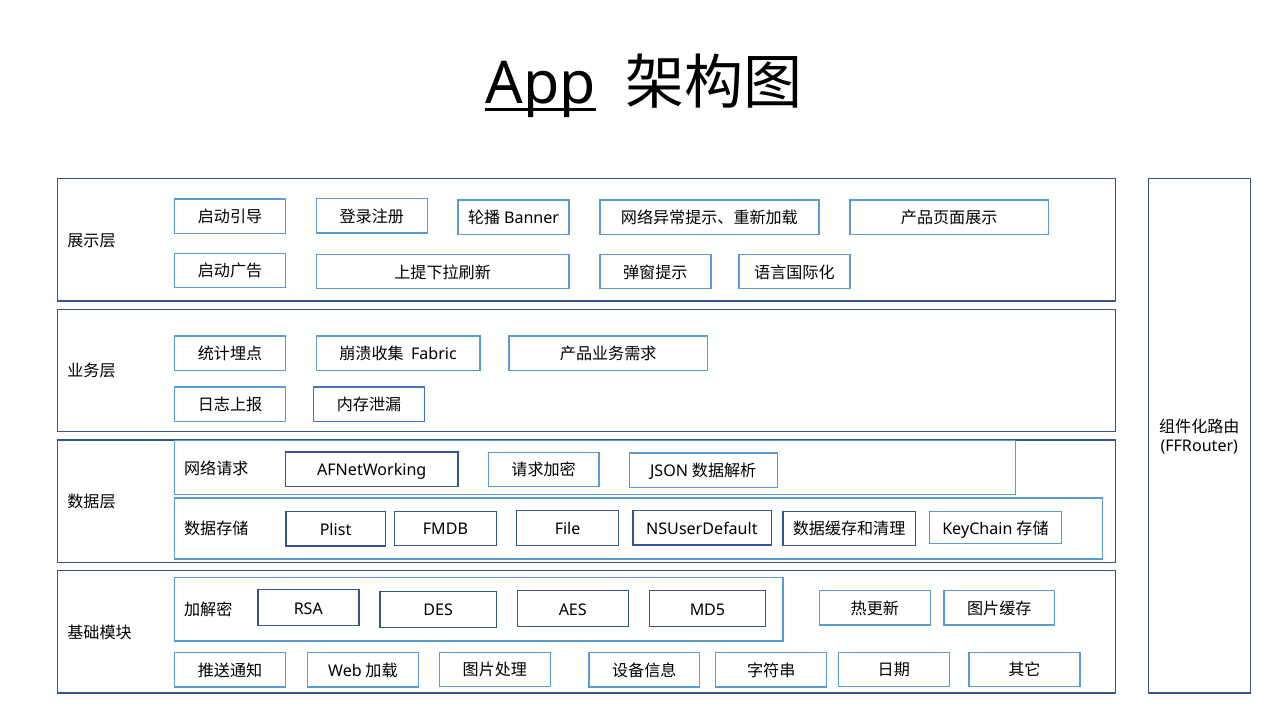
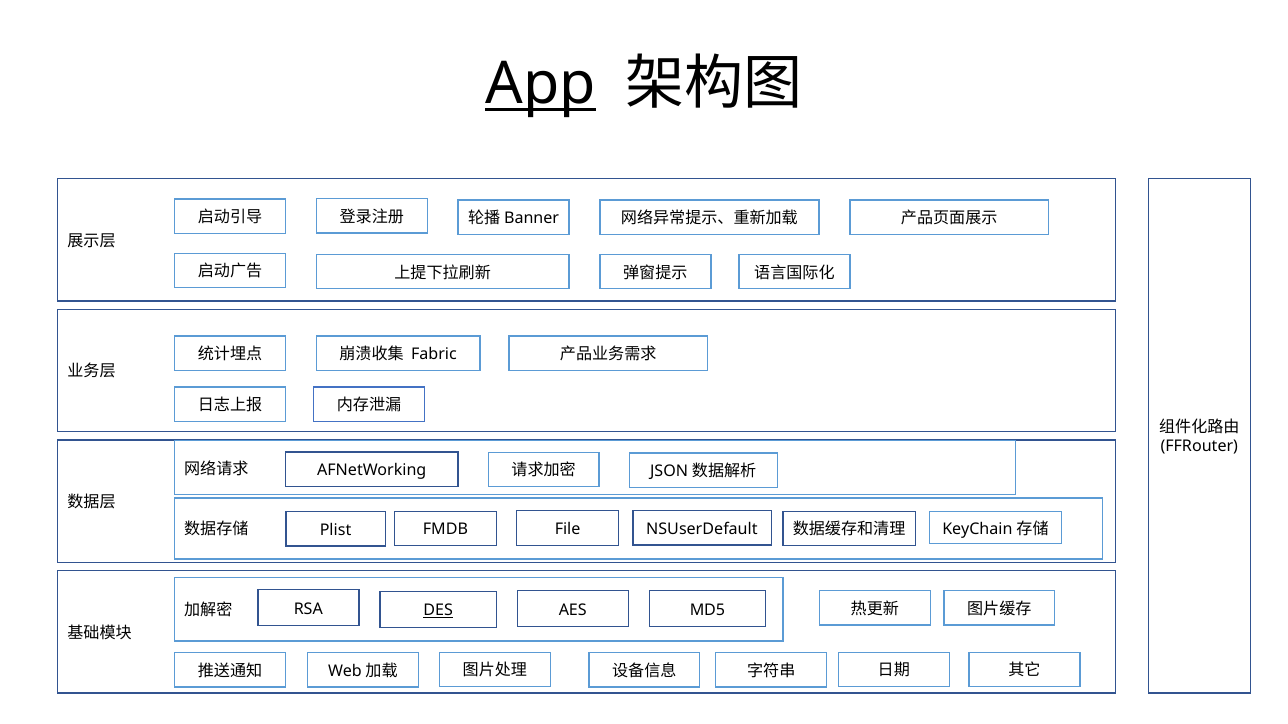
DES underline: none -> present
